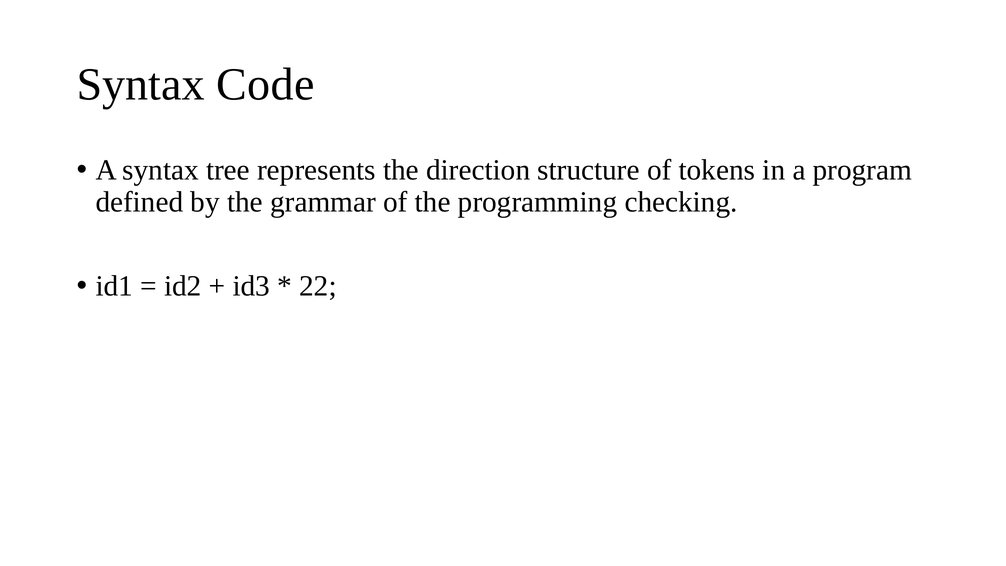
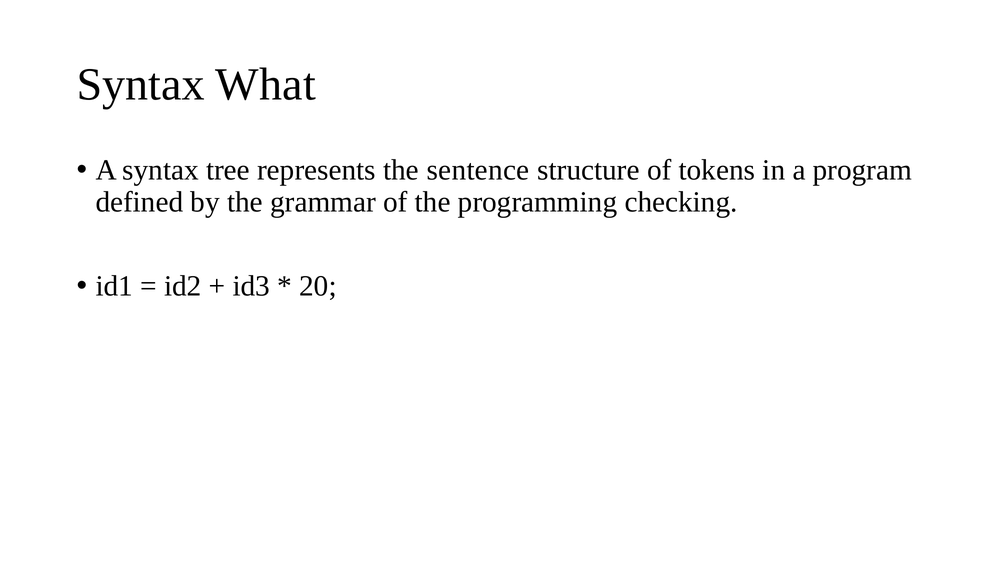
Code: Code -> What
direction: direction -> sentence
22: 22 -> 20
